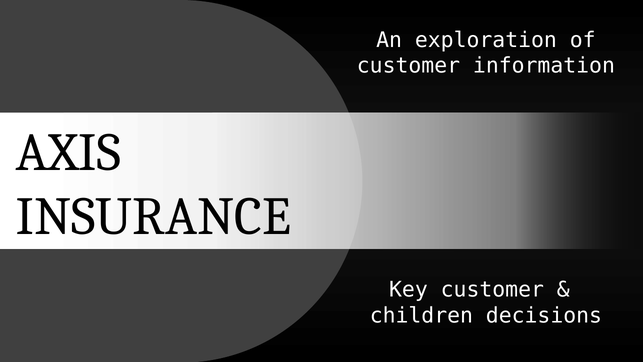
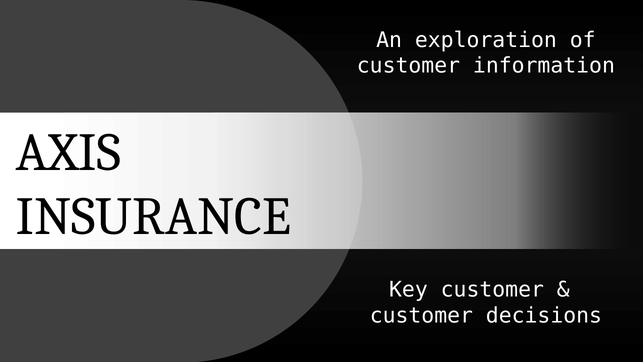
children at (421, 315): children -> customer
